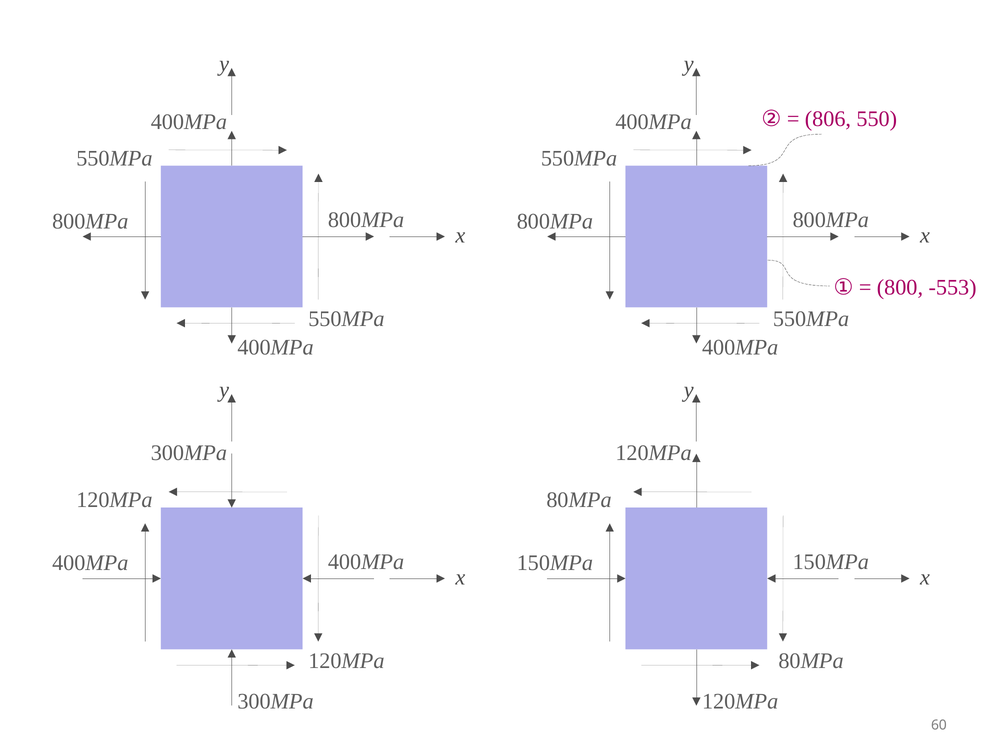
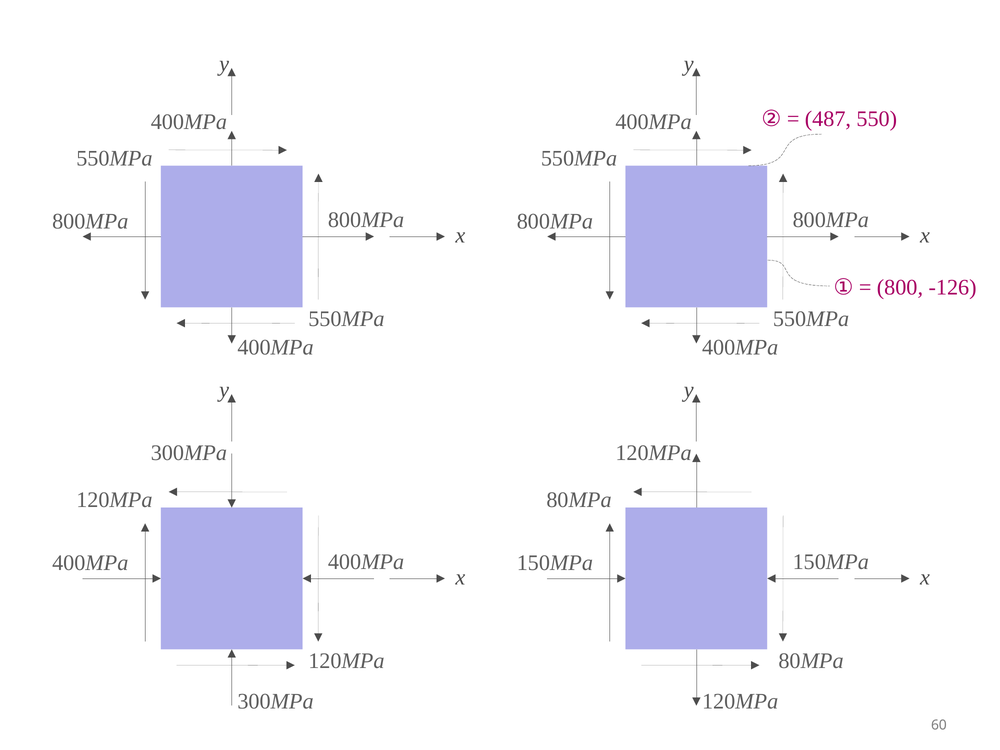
806: 806 -> 487
-553: -553 -> -126
